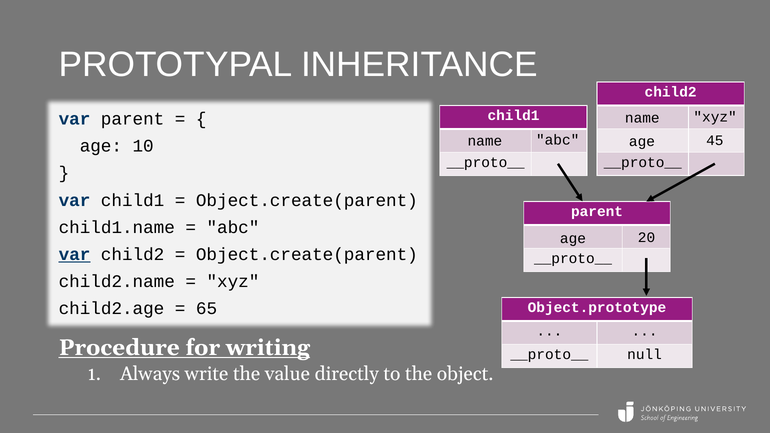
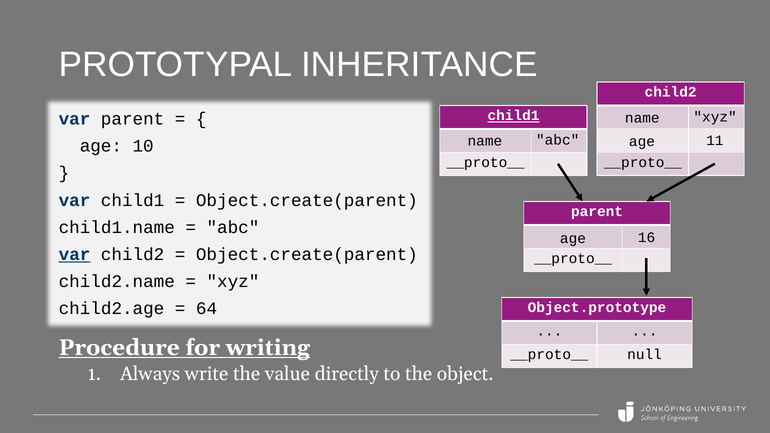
child1 at (513, 116) underline: none -> present
45: 45 -> 11
20: 20 -> 16
65: 65 -> 64
